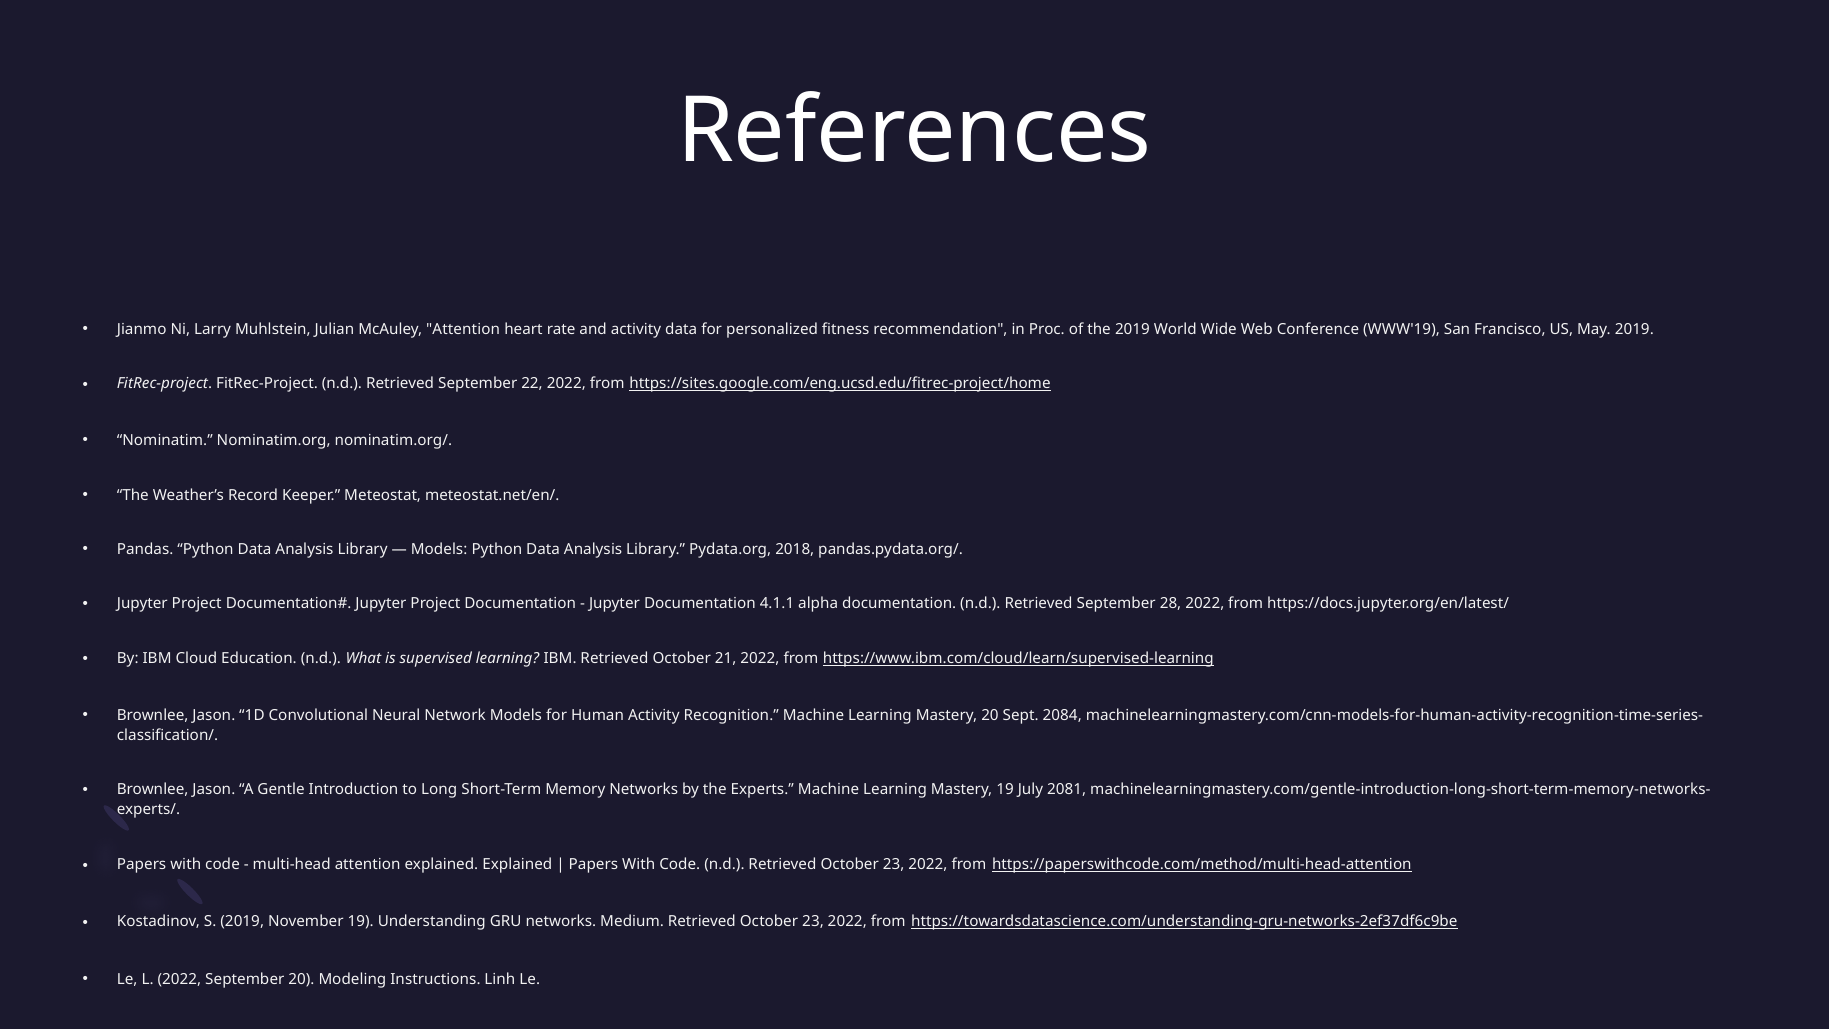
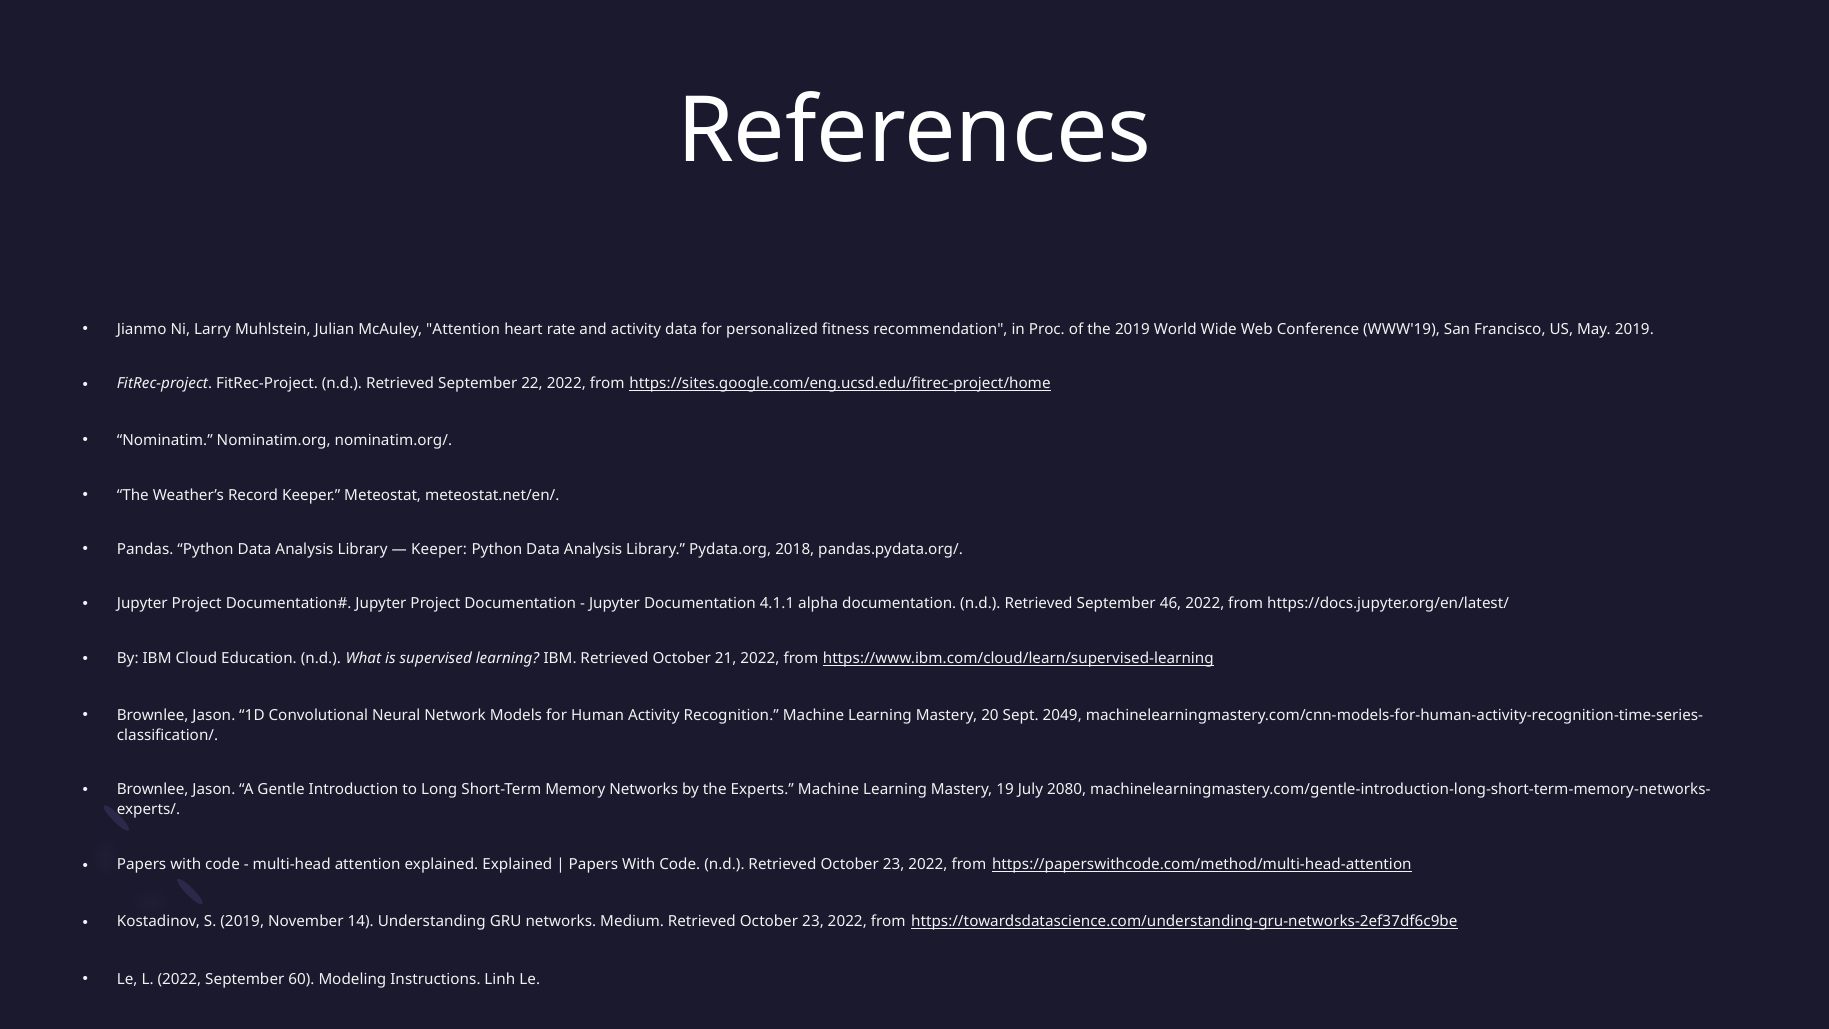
Models at (439, 549): Models -> Keeper
28: 28 -> 46
2084: 2084 -> 2049
2081: 2081 -> 2080
November 19: 19 -> 14
September 20: 20 -> 60
